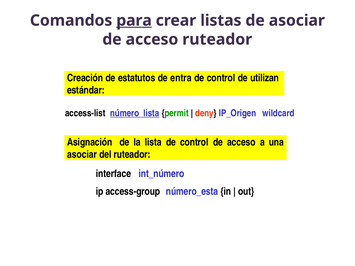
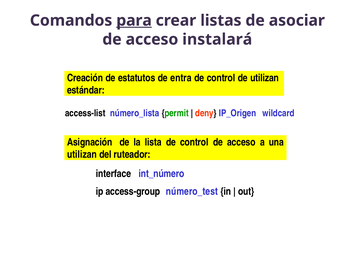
acceso ruteador: ruteador -> instalará
número_lista underline: present -> none
asociar at (82, 155): asociar -> utilizan
número_esta: número_esta -> número_test
